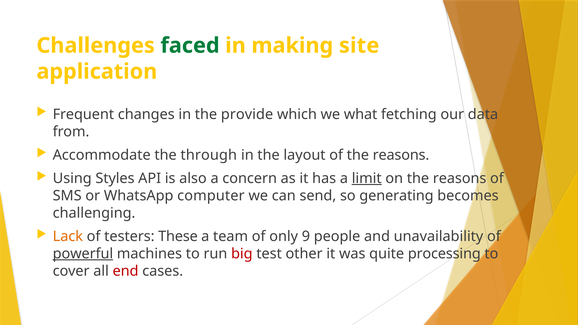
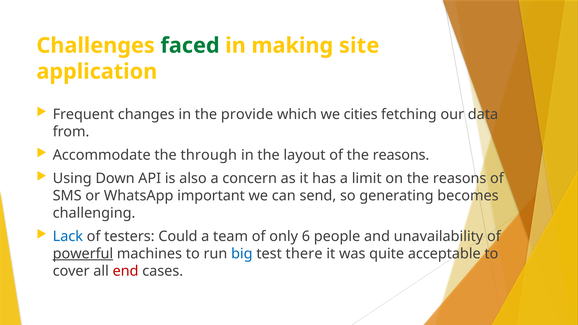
what: what -> cities
Styles: Styles -> Down
limit underline: present -> none
computer: computer -> important
Lack colour: orange -> blue
These: These -> Could
9: 9 -> 6
big colour: red -> blue
other: other -> there
processing: processing -> acceptable
